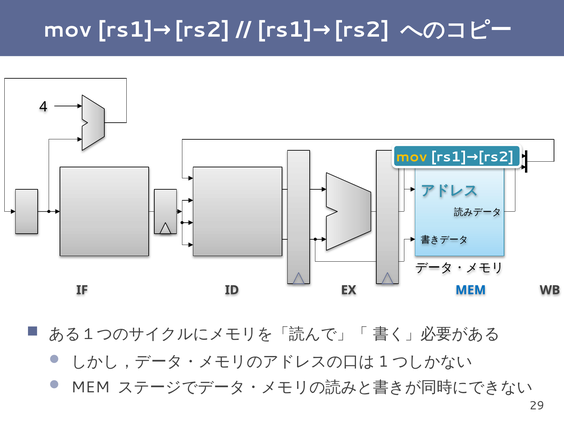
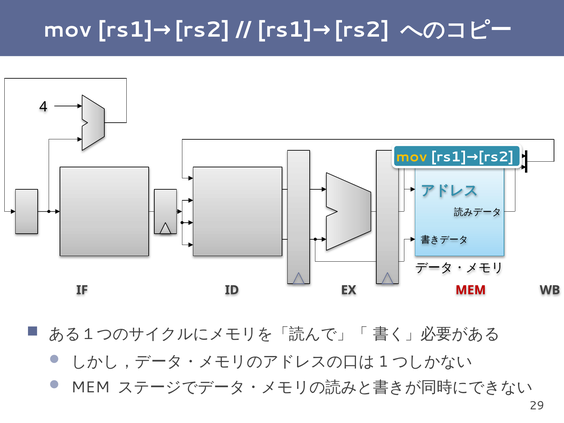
MEM at (471, 290) colour: blue -> red
